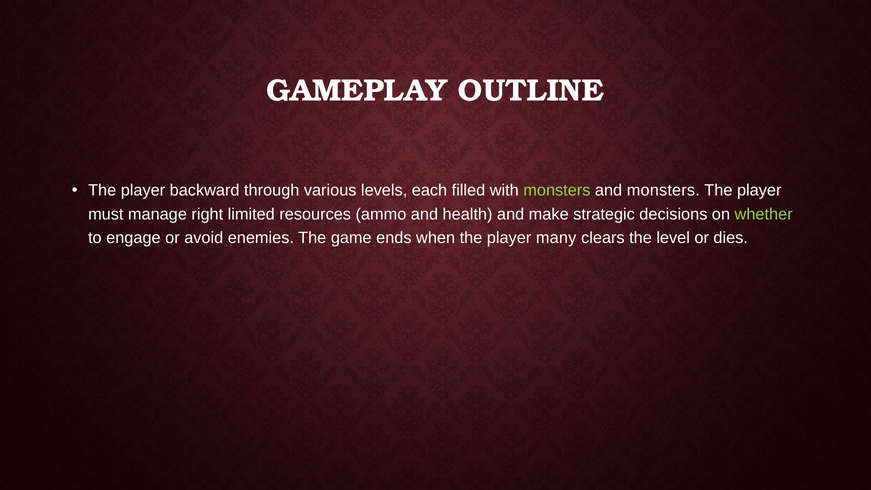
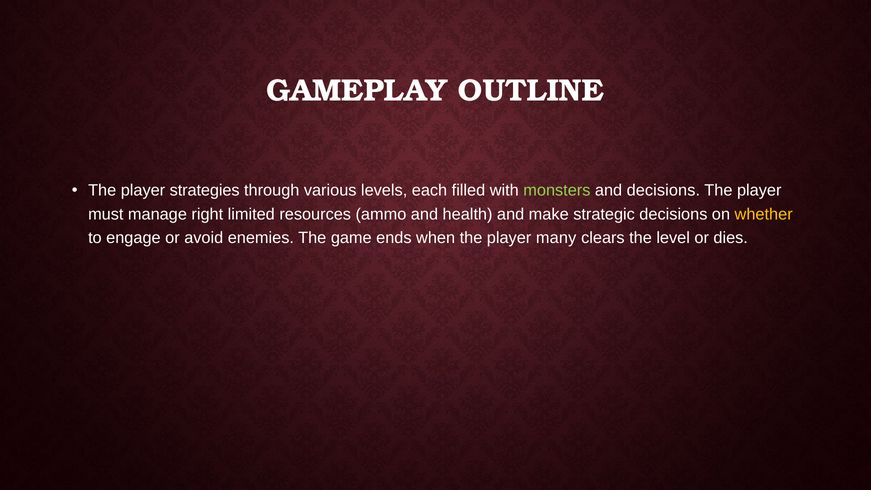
backward: backward -> strategies
and monsters: monsters -> decisions
whether colour: light green -> yellow
